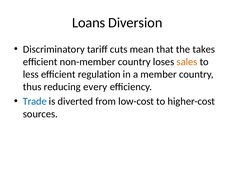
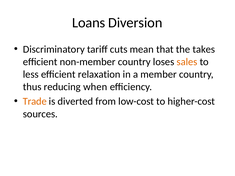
regulation: regulation -> relaxation
every: every -> when
Trade colour: blue -> orange
